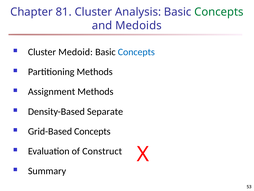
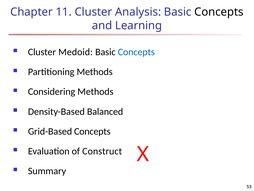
81: 81 -> 11
Concepts at (219, 12) colour: green -> black
Medoids: Medoids -> Learning
Assignment: Assignment -> Considering
Separate: Separate -> Balanced
